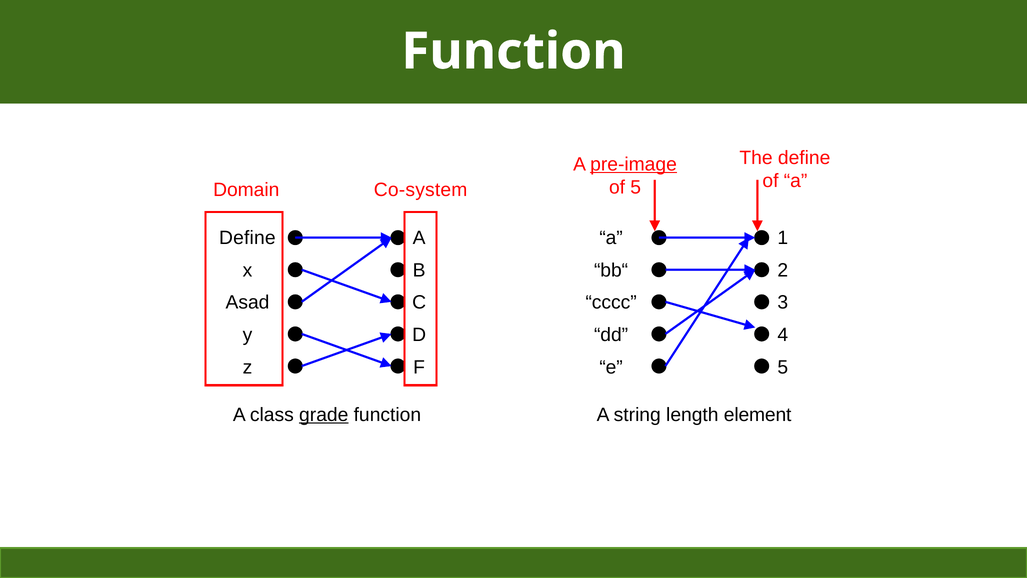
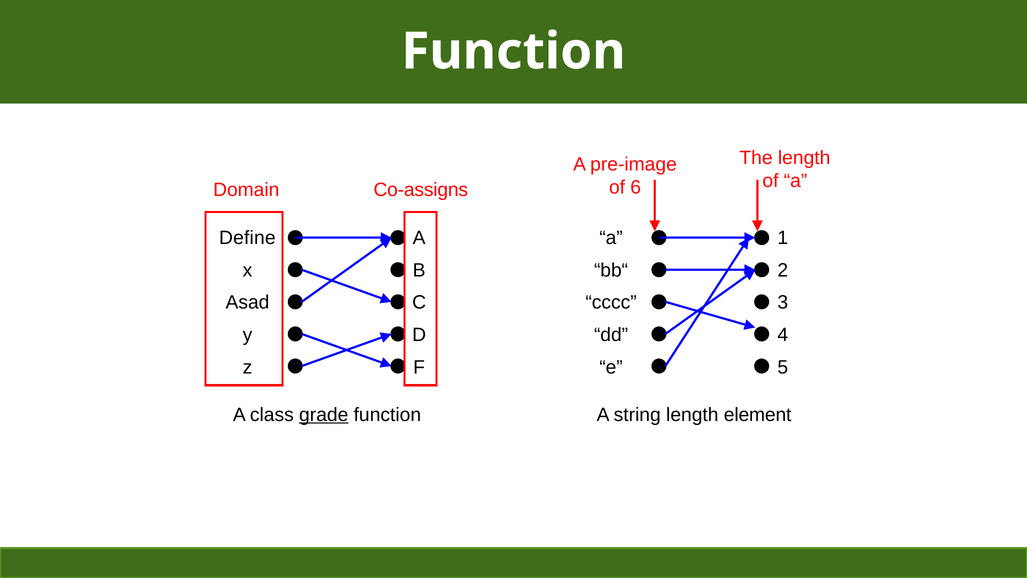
The define: define -> length
pre-image underline: present -> none
of 5: 5 -> 6
Co-system: Co-system -> Co-assigns
